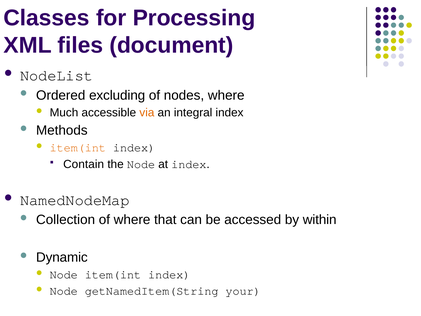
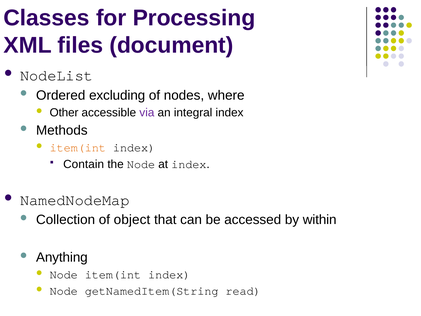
Much: Much -> Other
via colour: orange -> purple
of where: where -> object
Dynamic: Dynamic -> Anything
your: your -> read
